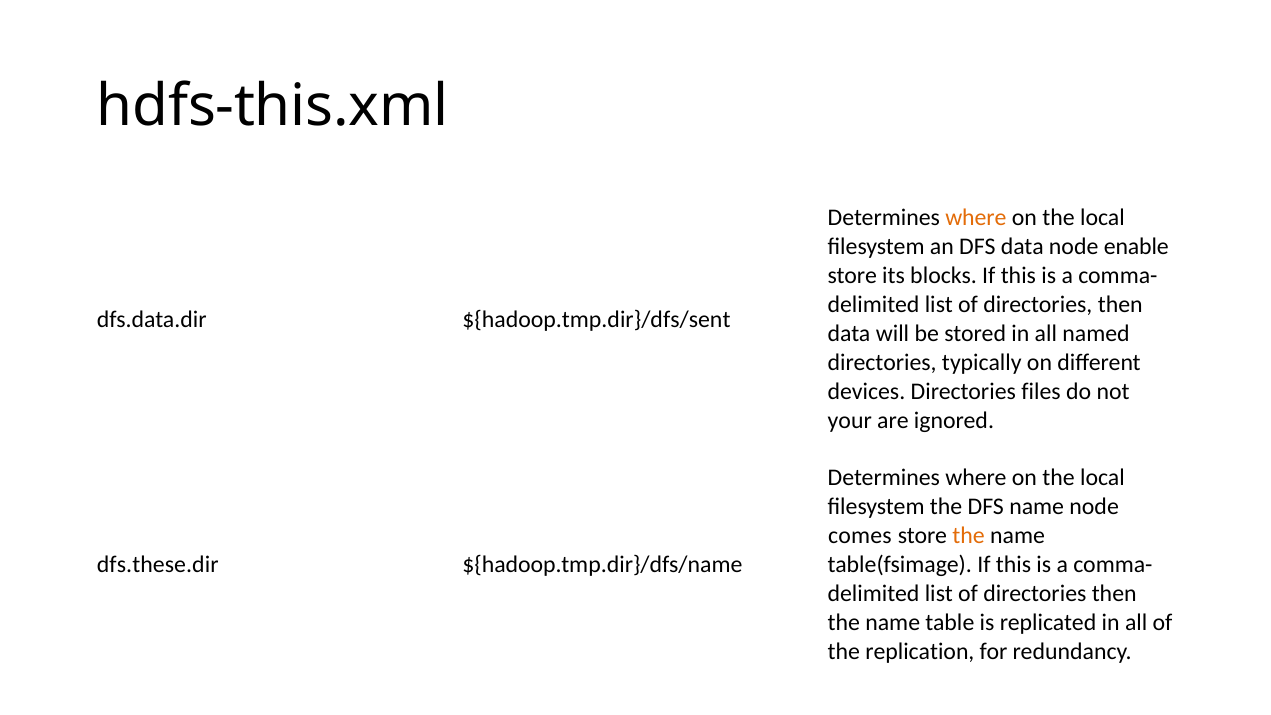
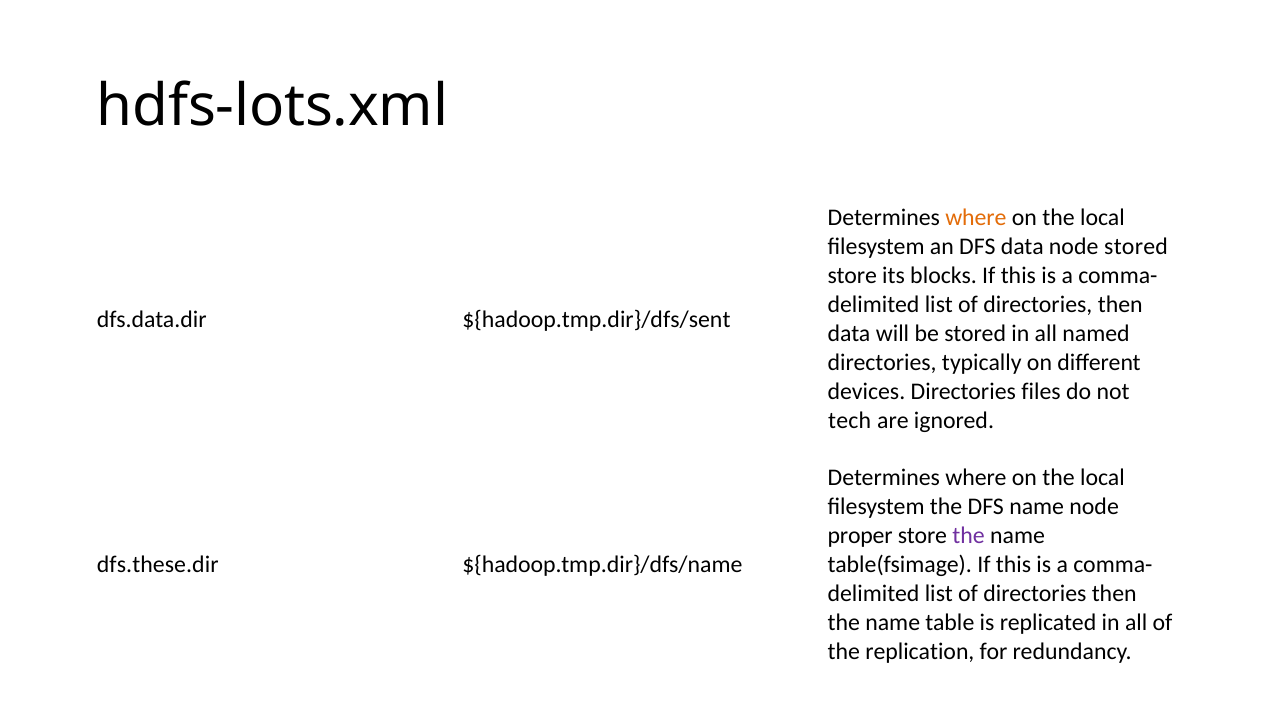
hdfs-this.xml: hdfs-this.xml -> hdfs-lots.xml
node enable: enable -> stored
your: your -> tech
comes: comes -> proper
the at (969, 536) colour: orange -> purple
